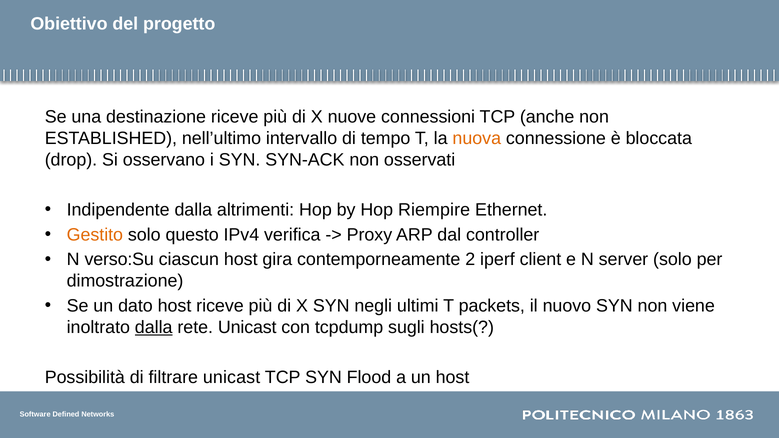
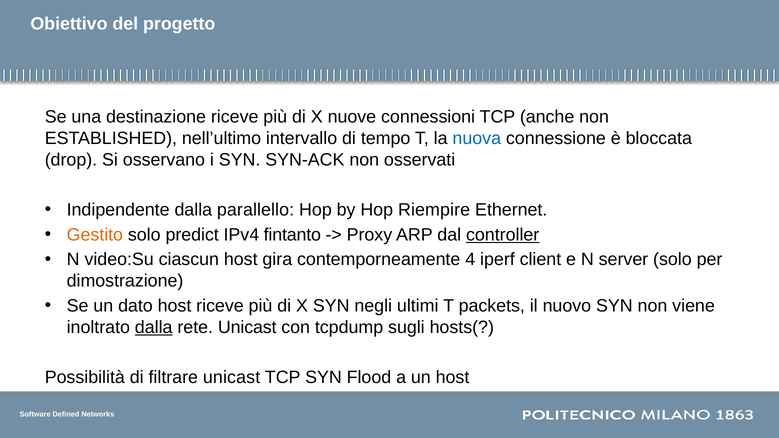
nuova colour: orange -> blue
altrimenti: altrimenti -> parallello
questo: questo -> predict
verifica: verifica -> fintanto
controller underline: none -> present
verso:Su: verso:Su -> video:Su
2: 2 -> 4
